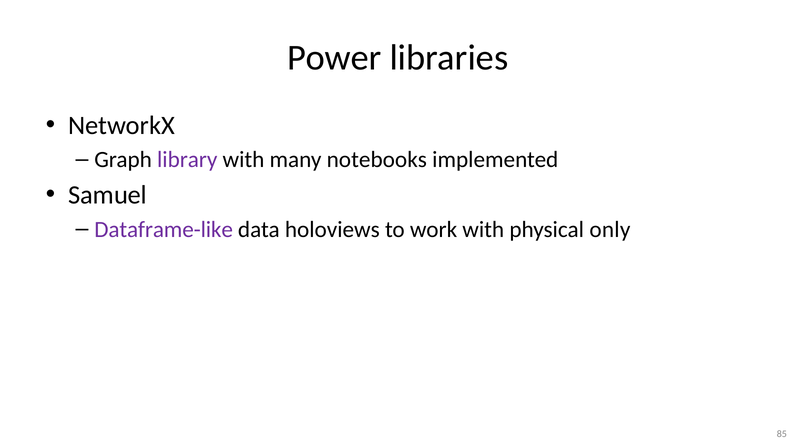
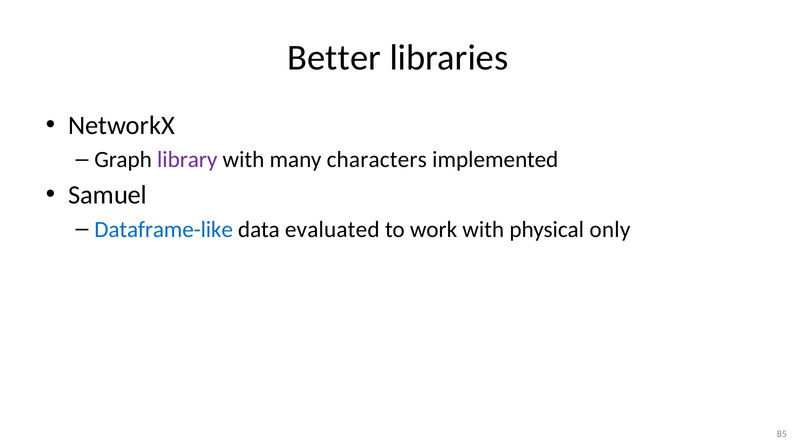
Power: Power -> Better
notebooks: notebooks -> characters
Dataframe-like colour: purple -> blue
holoviews: holoviews -> evaluated
